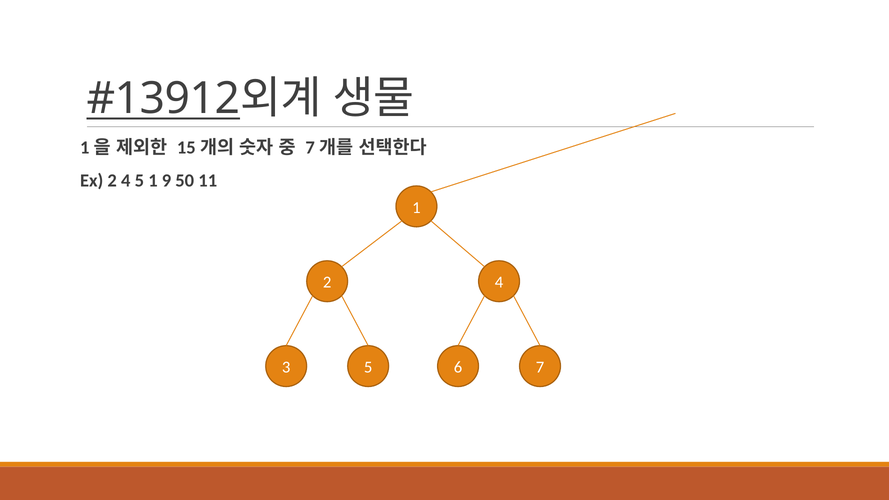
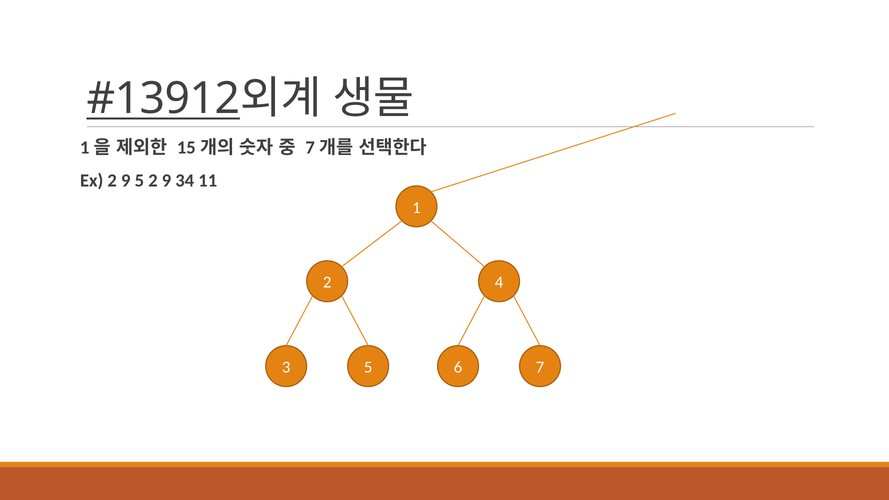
Ex 2 4: 4 -> 9
5 1: 1 -> 2
50: 50 -> 34
